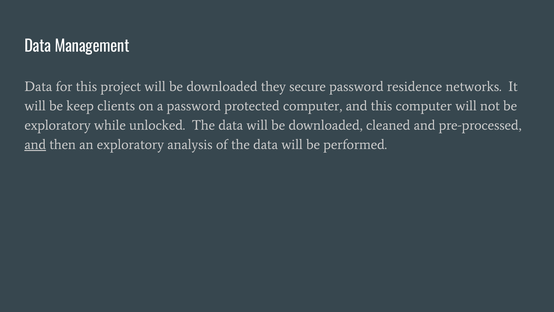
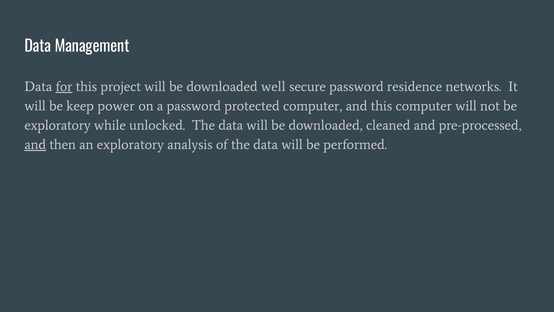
for underline: none -> present
they: they -> well
clients: clients -> power
